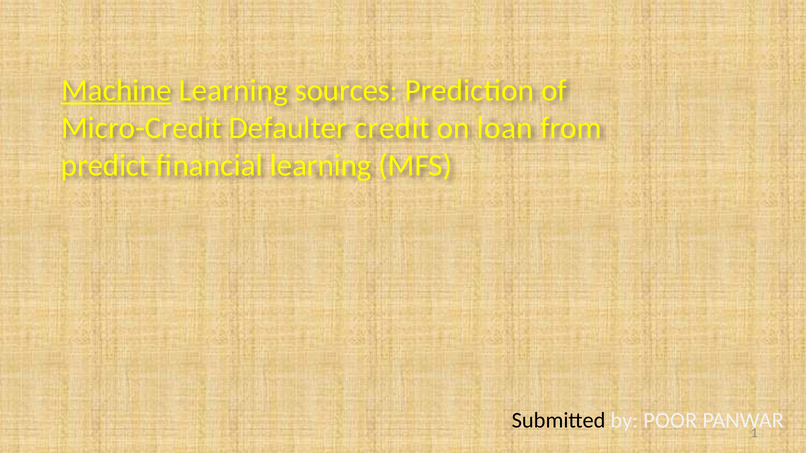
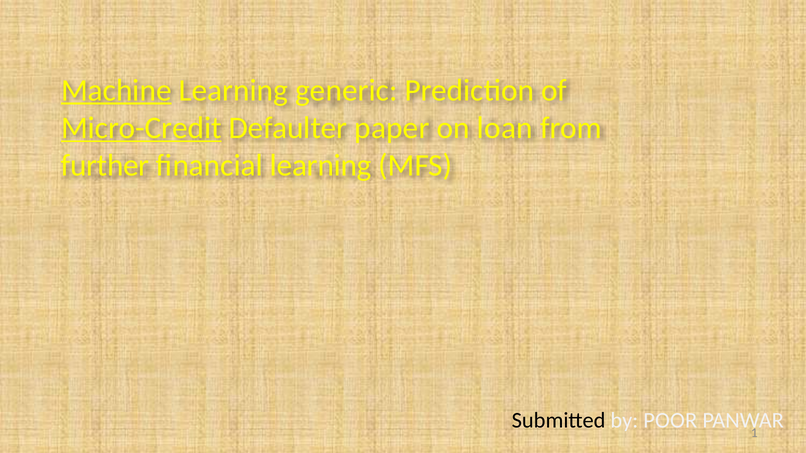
sources: sources -> generic
Micro-Credit underline: none -> present
credit: credit -> paper
predict: predict -> further
